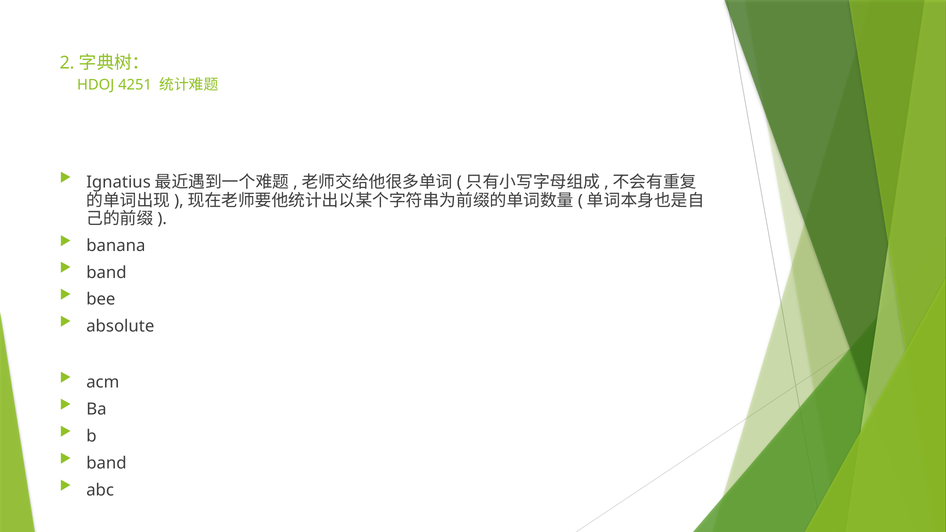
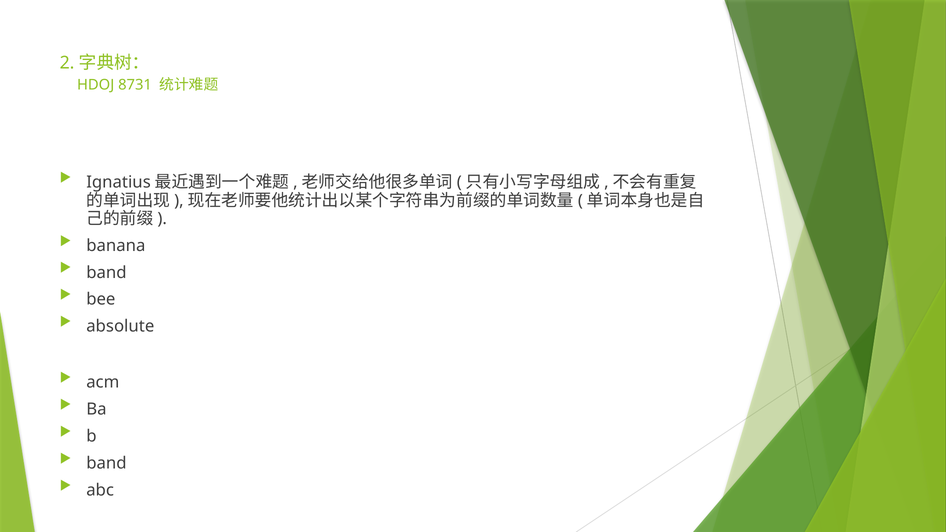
4251: 4251 -> 8731
